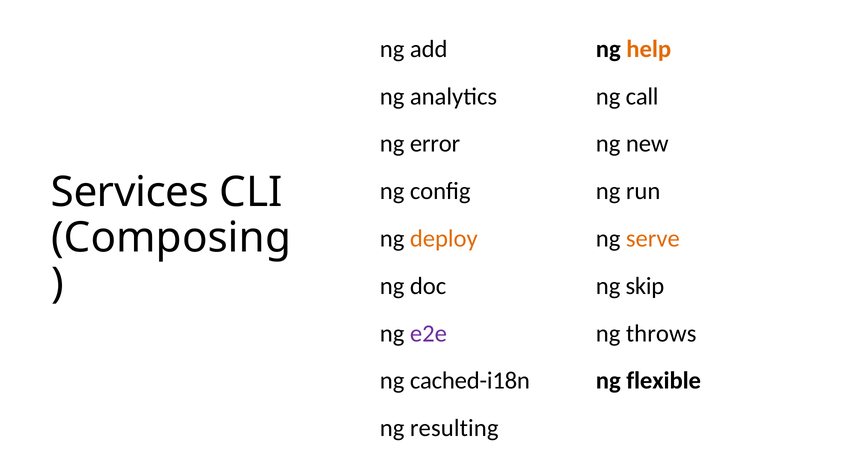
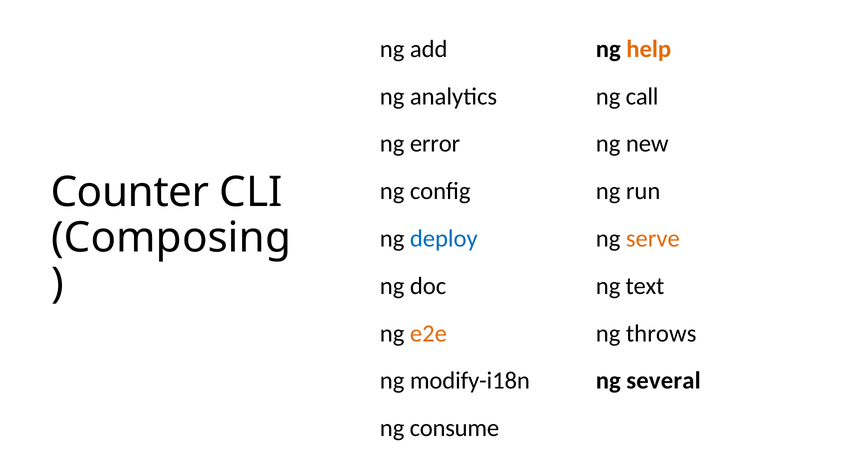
Services: Services -> Counter
deploy colour: orange -> blue
skip: skip -> text
e2e colour: purple -> orange
cached-i18n: cached-i18n -> modify-i18n
flexible: flexible -> several
resulting: resulting -> consume
